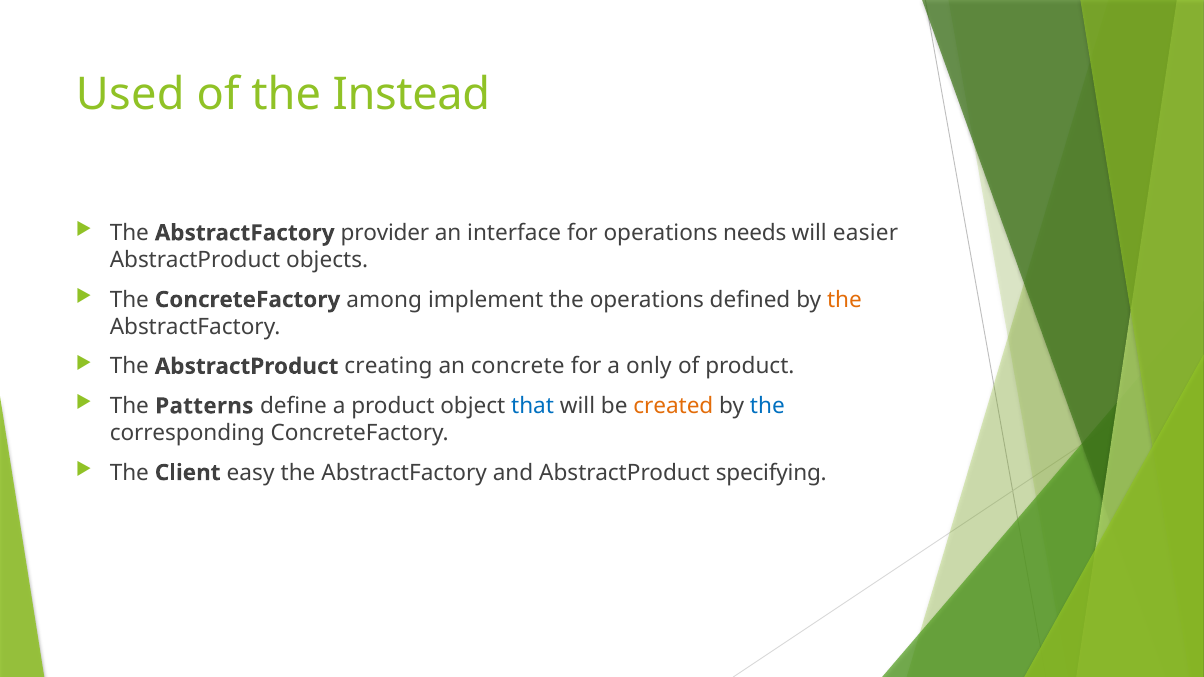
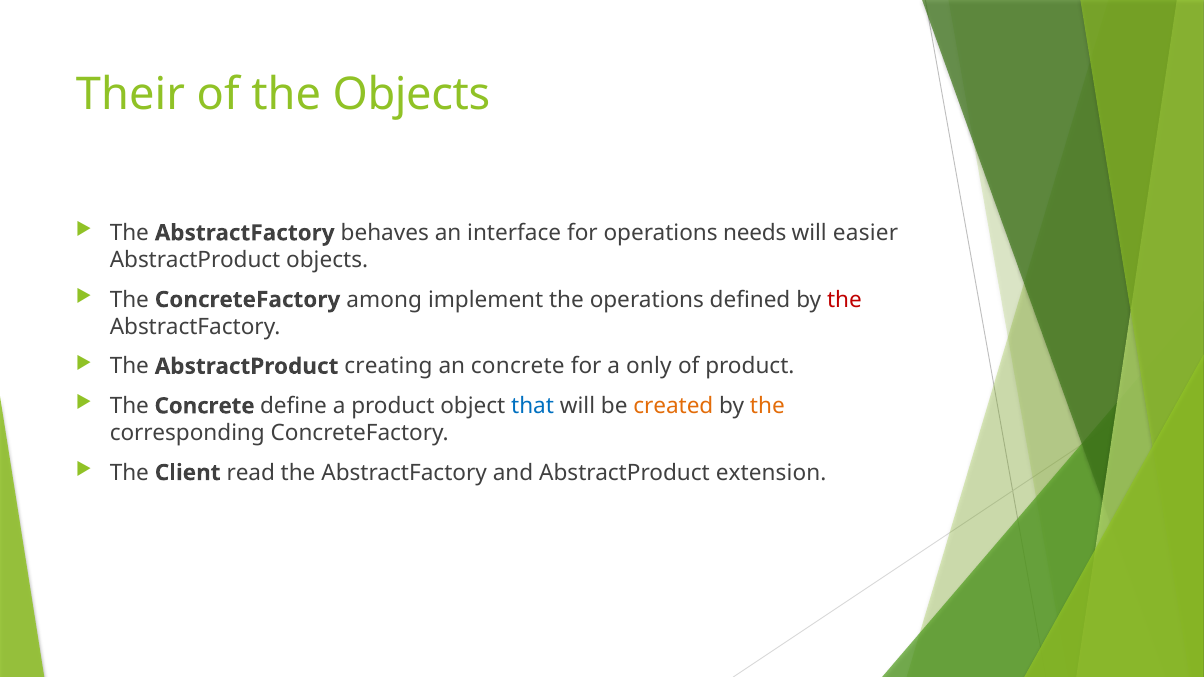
Used: Used -> Their
the Instead: Instead -> Objects
provider: provider -> behaves
the at (844, 300) colour: orange -> red
The Patterns: Patterns -> Concrete
the at (767, 406) colour: blue -> orange
easy: easy -> read
specifying: specifying -> extension
